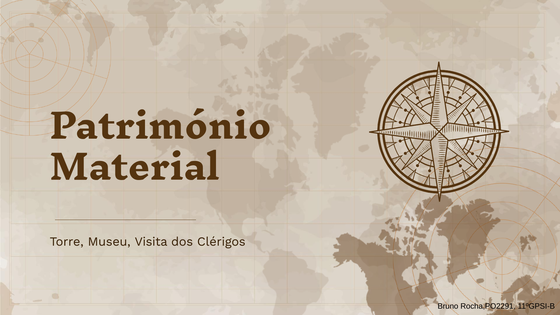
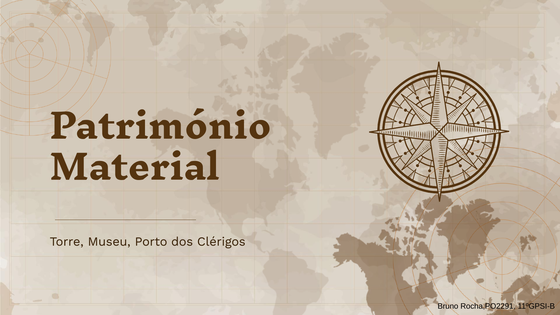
Visita: Visita -> Porto
